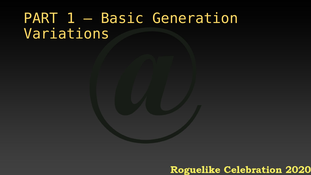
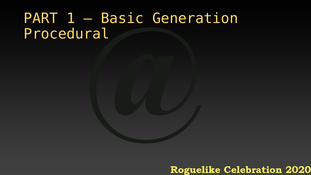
Variations: Variations -> Procedural
